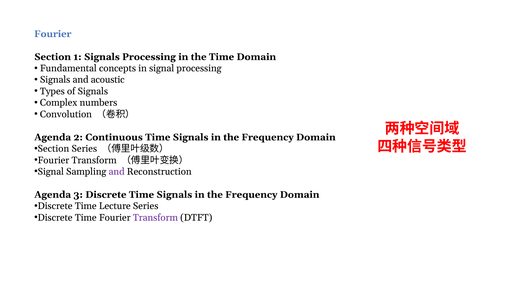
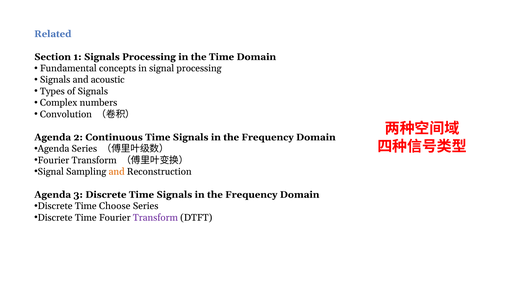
Fourier at (53, 34): Fourier -> Related
Section at (53, 149): Section -> Agenda
and at (117, 172) colour: purple -> orange
Lecture: Lecture -> Choose
